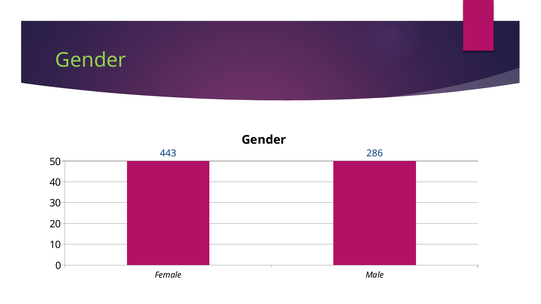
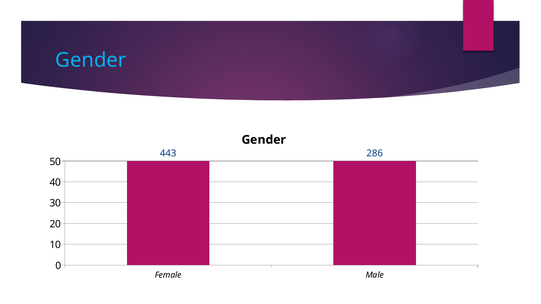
Gender at (91, 60) colour: light green -> light blue
